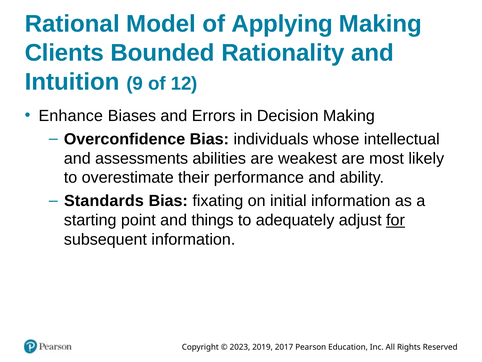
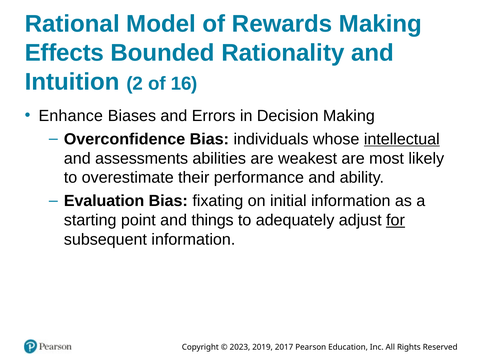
Applying: Applying -> Rewards
Clients: Clients -> Effects
9: 9 -> 2
12: 12 -> 16
intellectual underline: none -> present
Standards: Standards -> Evaluation
